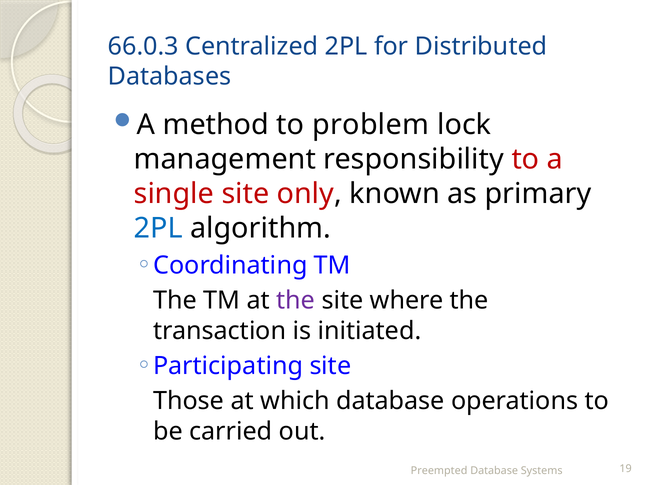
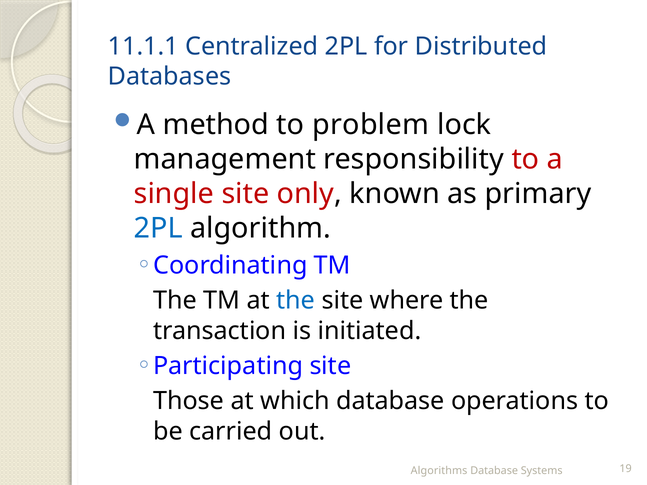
66.0.3: 66.0.3 -> 11.1.1
the at (296, 301) colour: purple -> blue
Preempted: Preempted -> Algorithms
